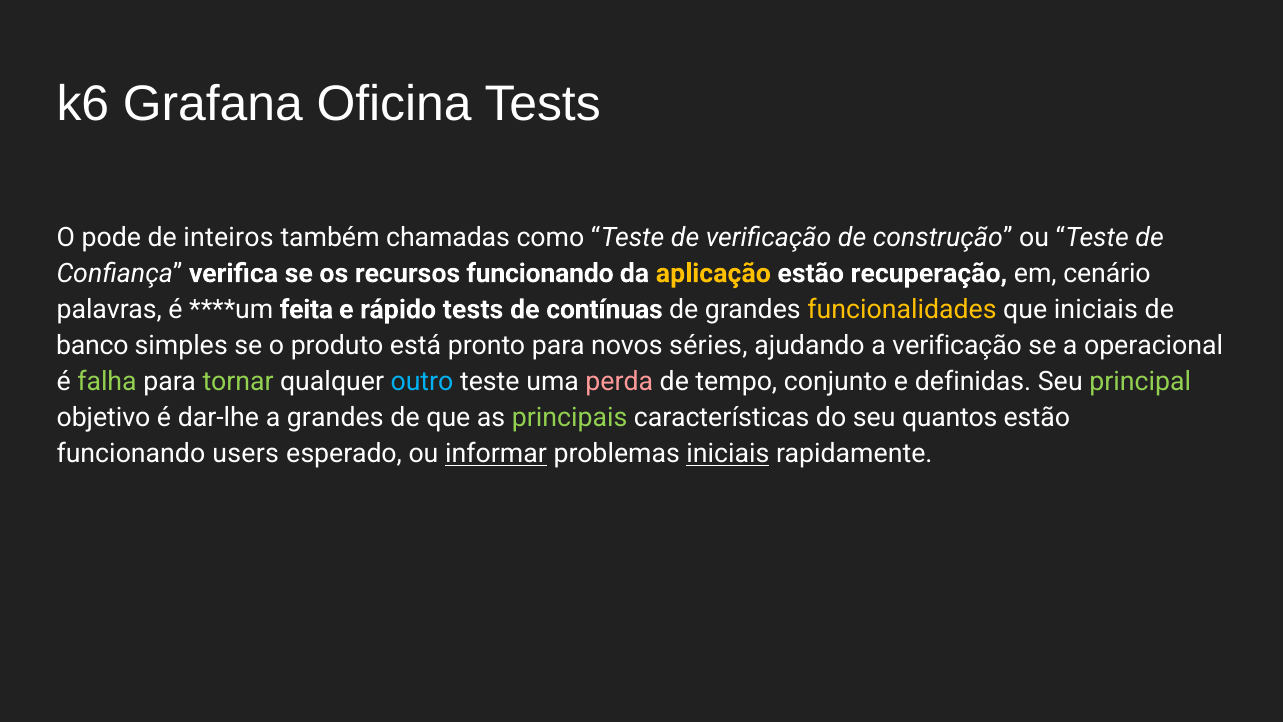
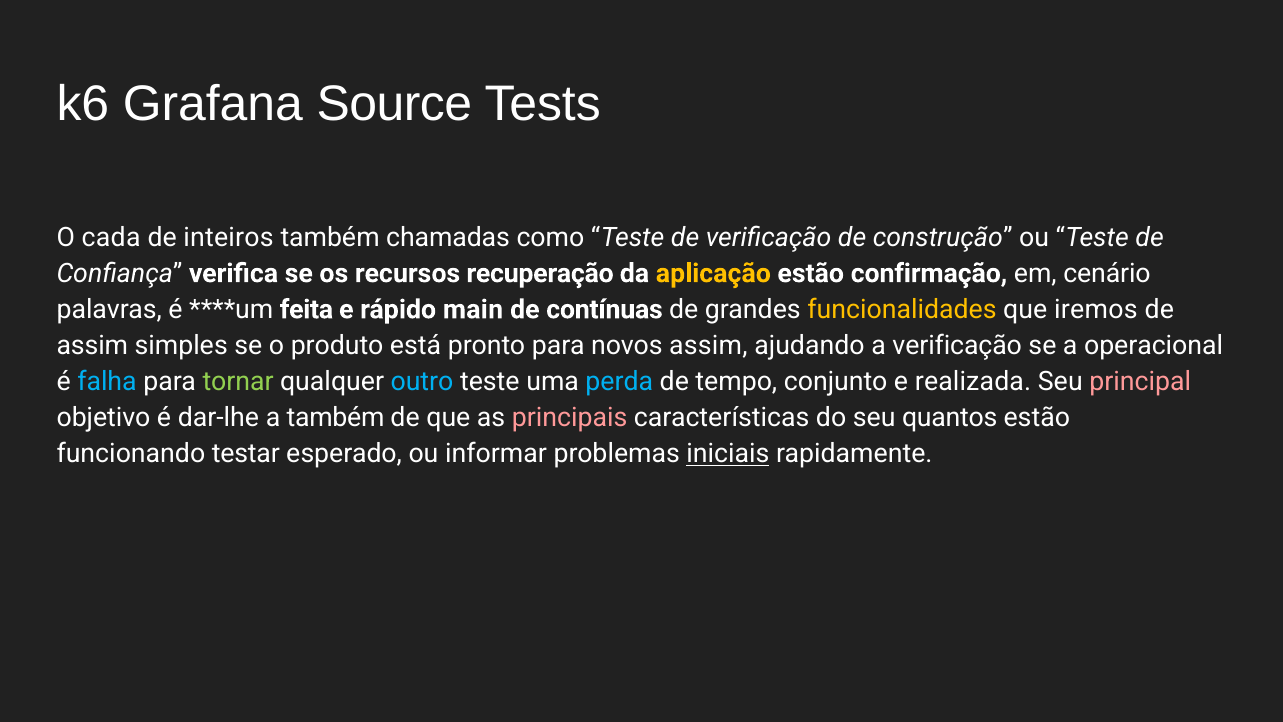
Oficina: Oficina -> Source
pode: pode -> cada
recursos funcionando: funcionando -> recuperação
recuperação: recuperação -> confirmação
rápido tests: tests -> main
que iniciais: iniciais -> iremos
banco at (92, 345): banco -> assim
novos séries: séries -> assim
falha colour: light green -> light blue
perda colour: pink -> light blue
definidas: definidas -> realizada
principal colour: light green -> pink
a grandes: grandes -> também
principais colour: light green -> pink
users: users -> testar
informar underline: present -> none
